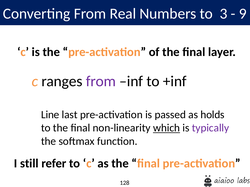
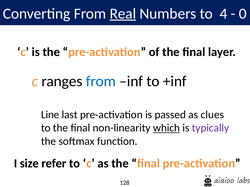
Real underline: none -> present
3: 3 -> 4
9: 9 -> 0
from at (101, 82) colour: purple -> blue
holds: holds -> clues
still: still -> size
